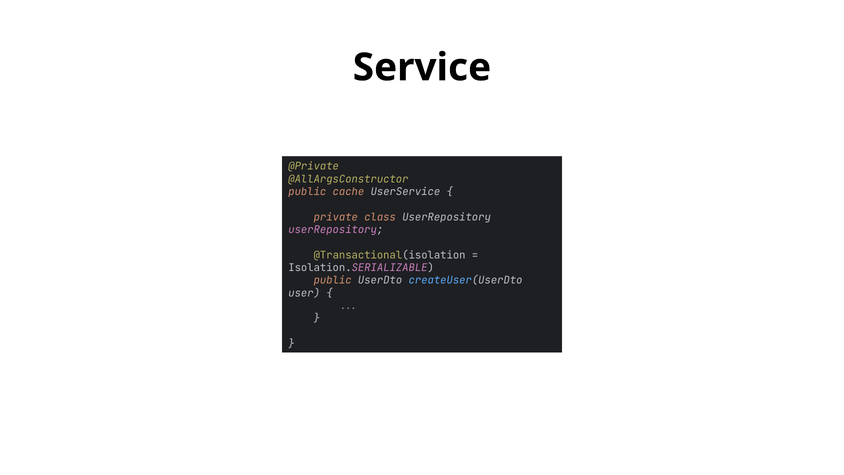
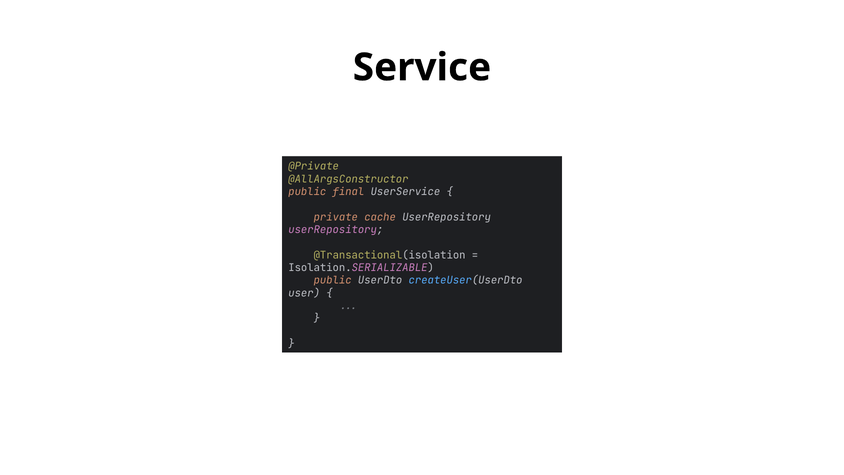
cache: cache -> final
class: class -> cache
